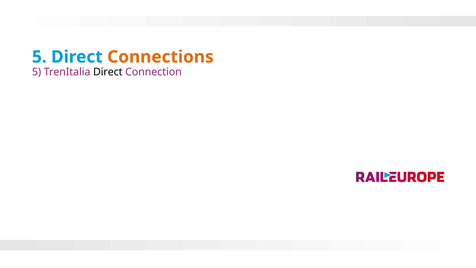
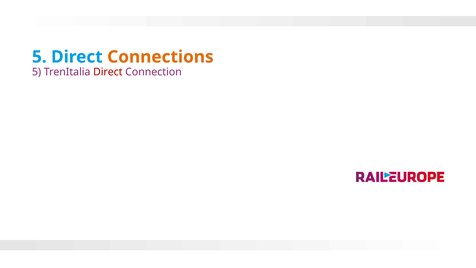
Direct at (108, 72) colour: black -> red
